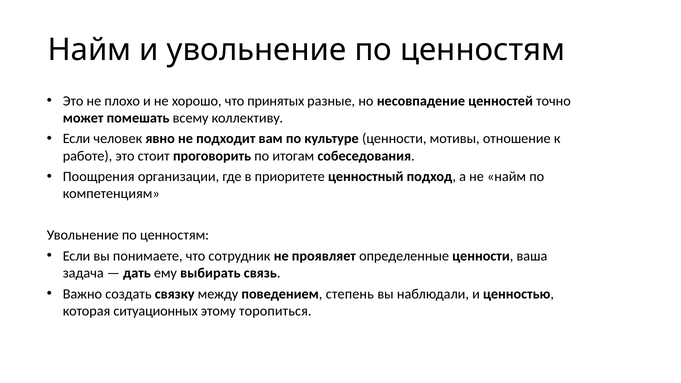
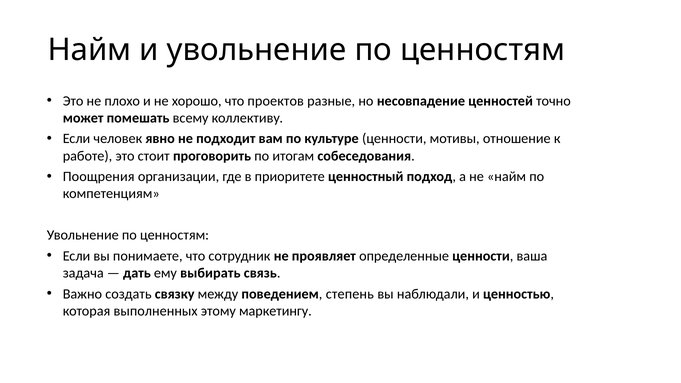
принятых: принятых -> проектов
ситуационных: ситуационных -> выполненных
торопиться: торопиться -> маркетингу
